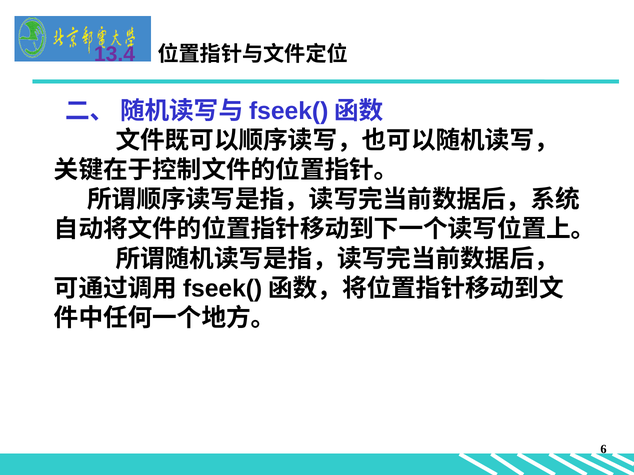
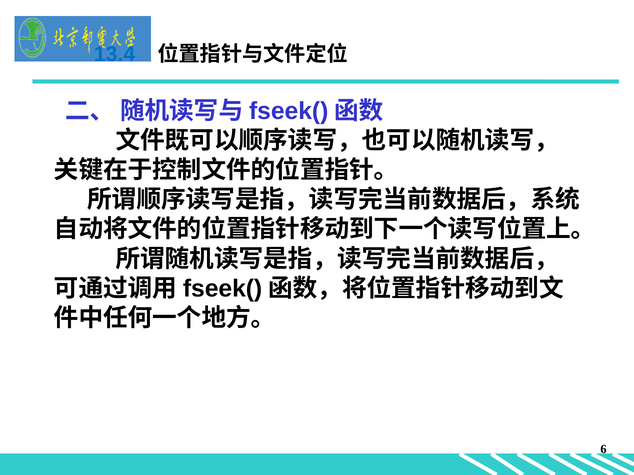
13.4 colour: purple -> blue
